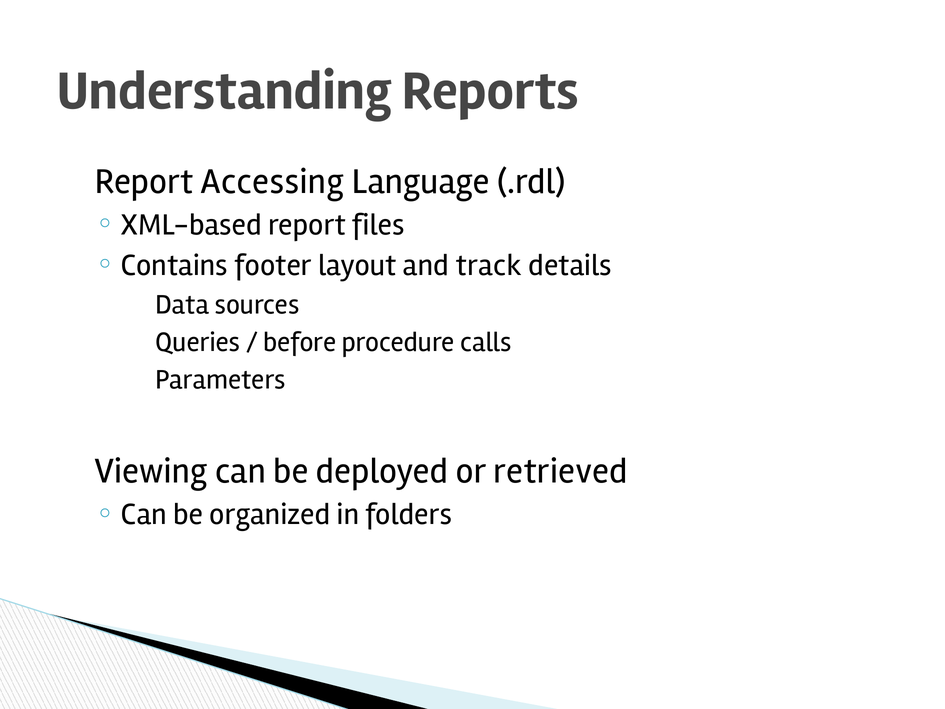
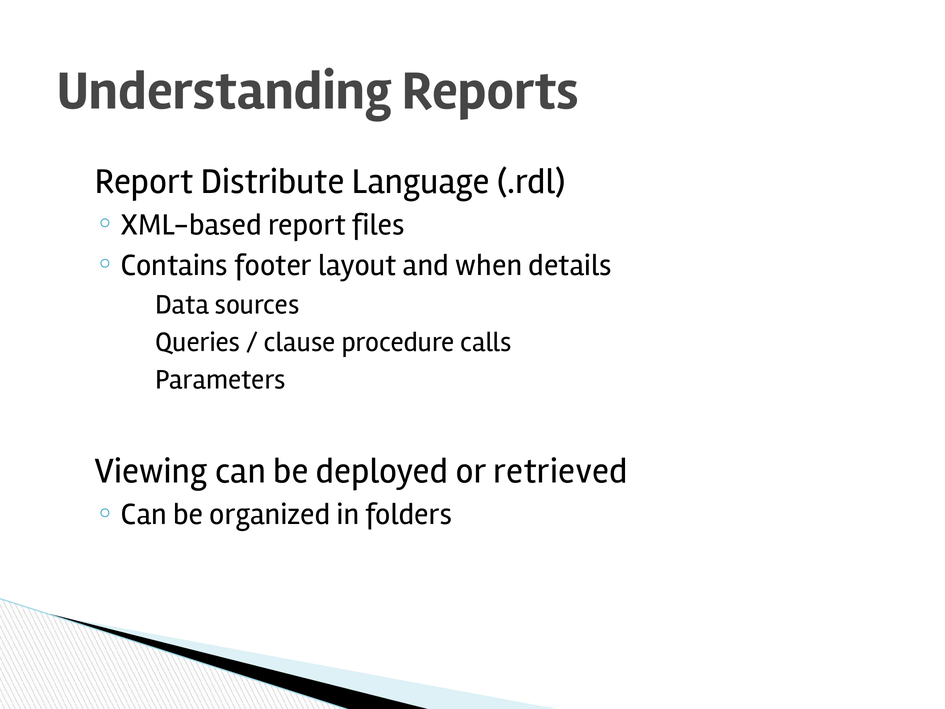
Accessing: Accessing -> Distribute
track: track -> when
before: before -> clause
